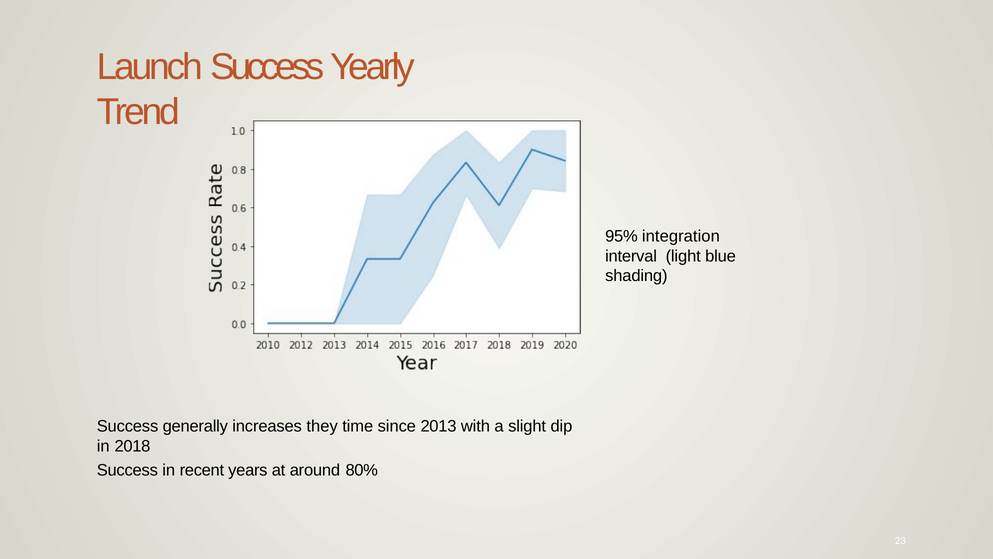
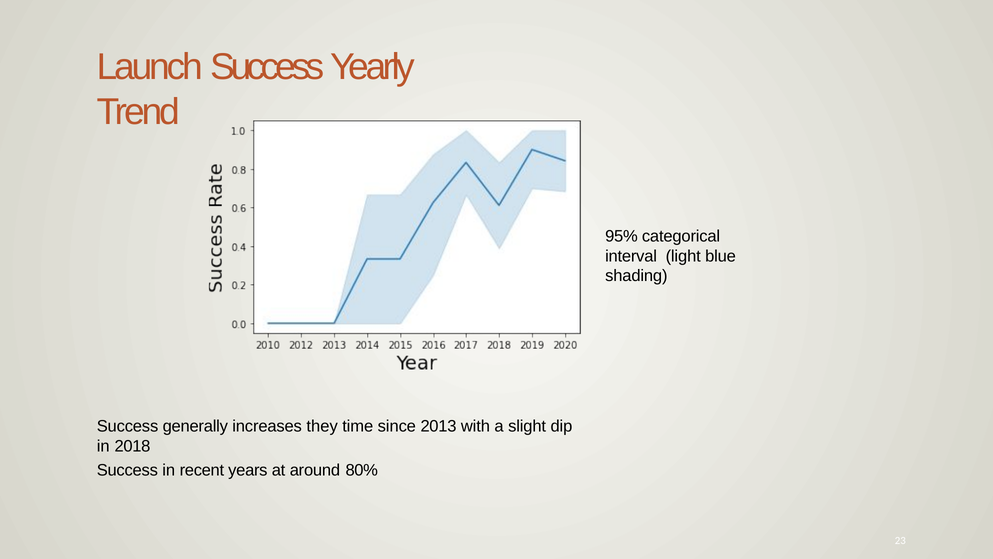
integration: integration -> categorical
